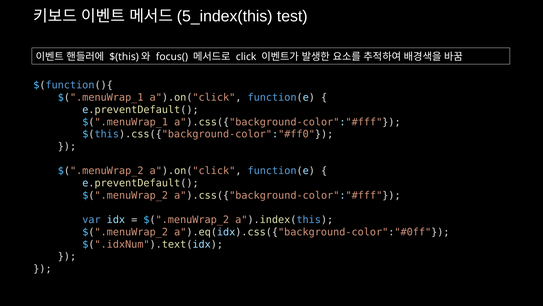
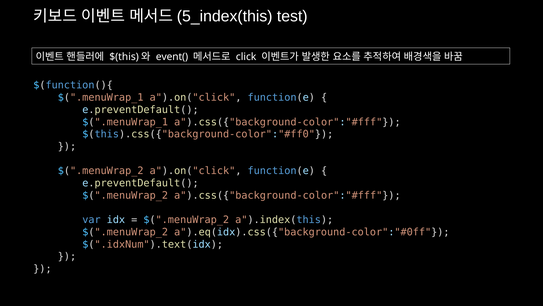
focus(: focus( -> event(
